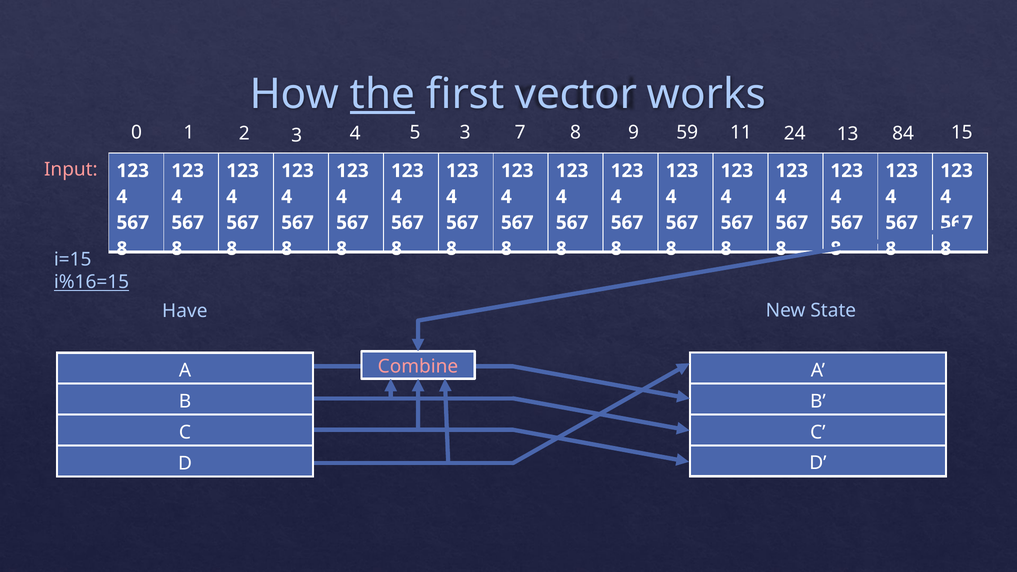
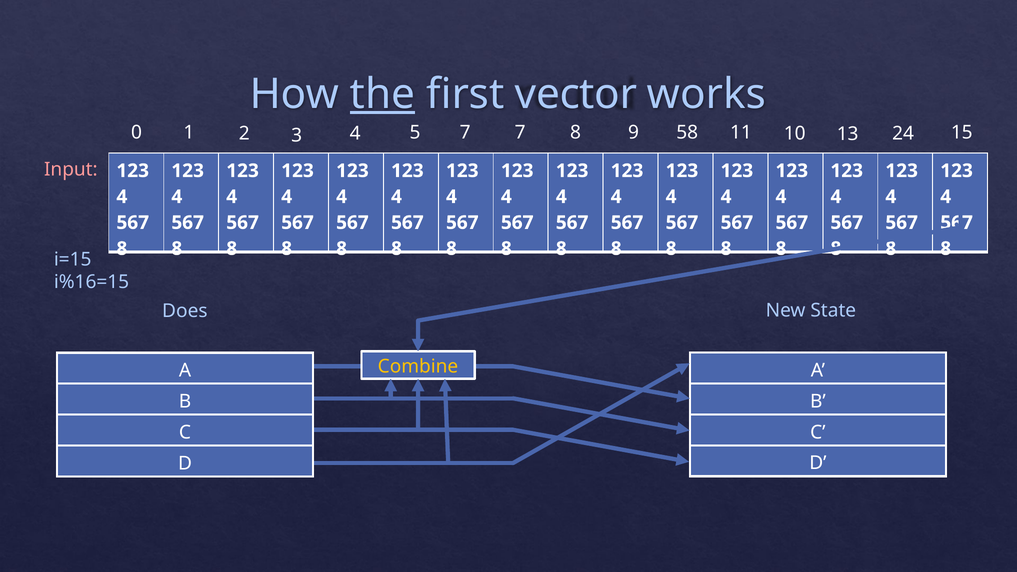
5 3: 3 -> 7
59: 59 -> 58
24: 24 -> 10
84: 84 -> 24
i%16=15 underline: present -> none
Have: Have -> Does
Combine colour: pink -> yellow
